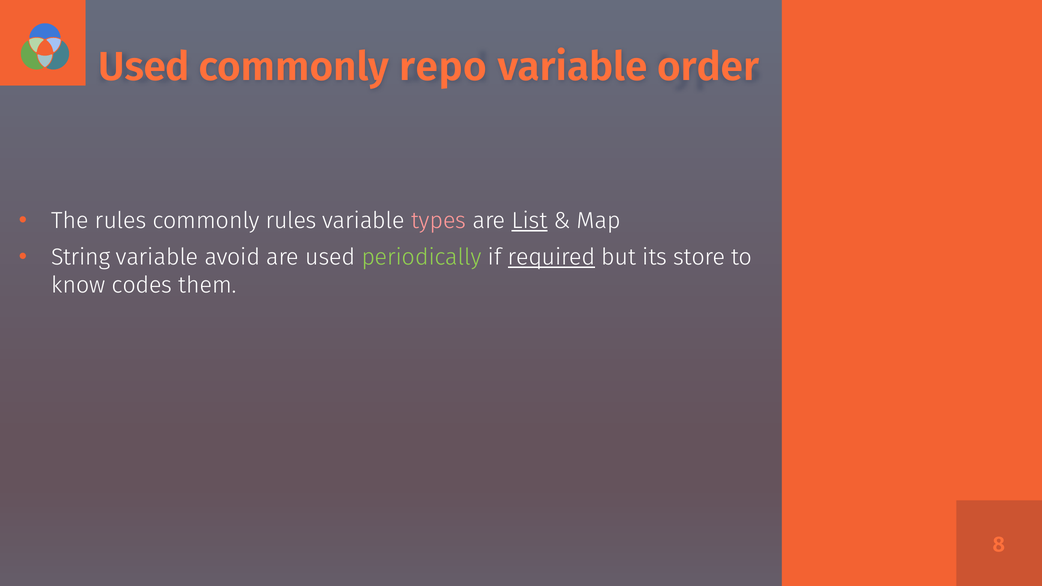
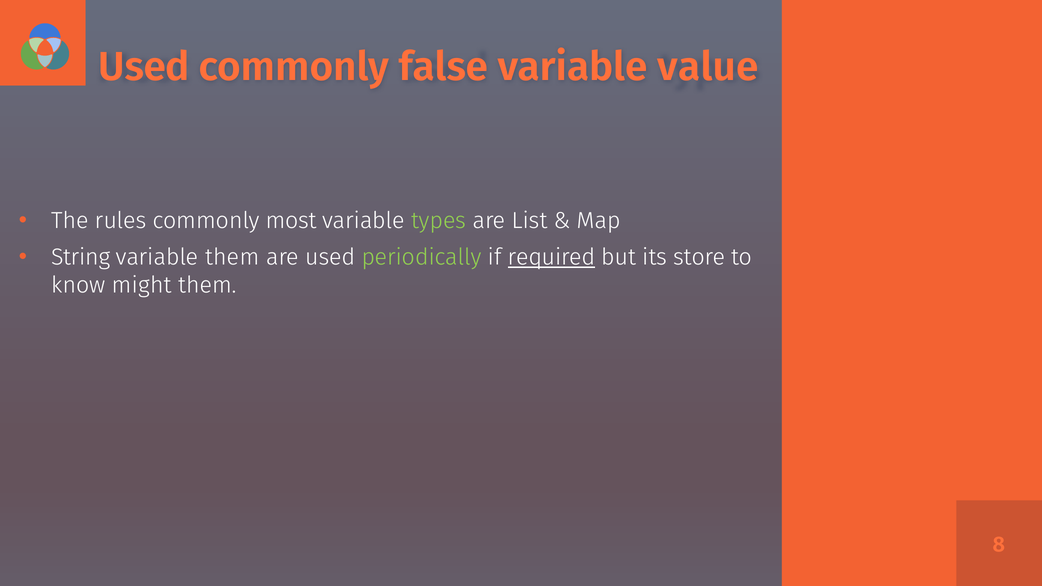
repo: repo -> false
order: order -> value
commonly rules: rules -> most
types colour: pink -> light green
List underline: present -> none
variable avoid: avoid -> them
codes: codes -> might
